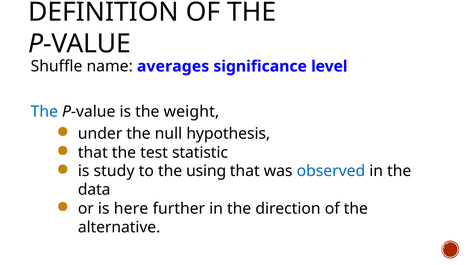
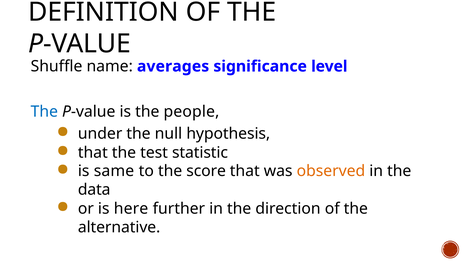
weight: weight -> people
study: study -> same
using: using -> score
observed colour: blue -> orange
